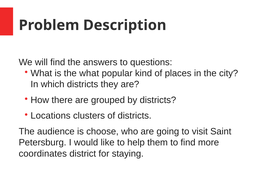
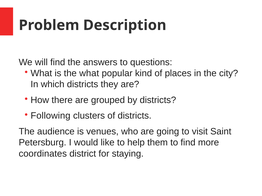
Locations: Locations -> Following
choose: choose -> venues
